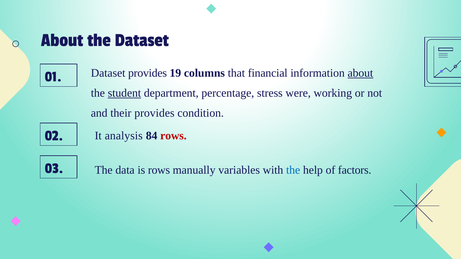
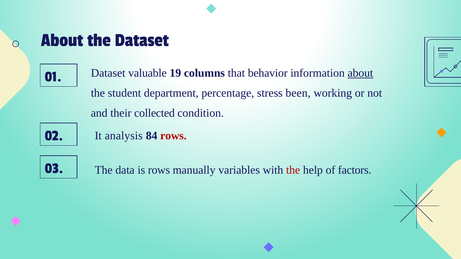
Dataset provides: provides -> valuable
financial: financial -> behavior
student underline: present -> none
were: were -> been
their provides: provides -> collected
the at (293, 170) colour: blue -> red
